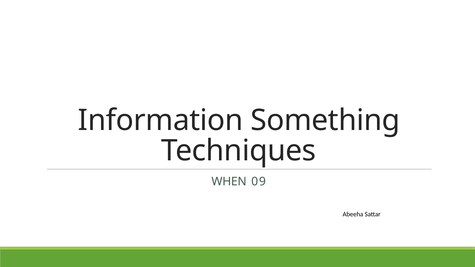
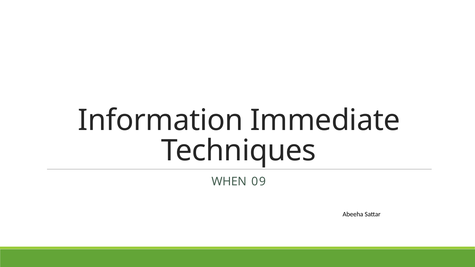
Something: Something -> Immediate
